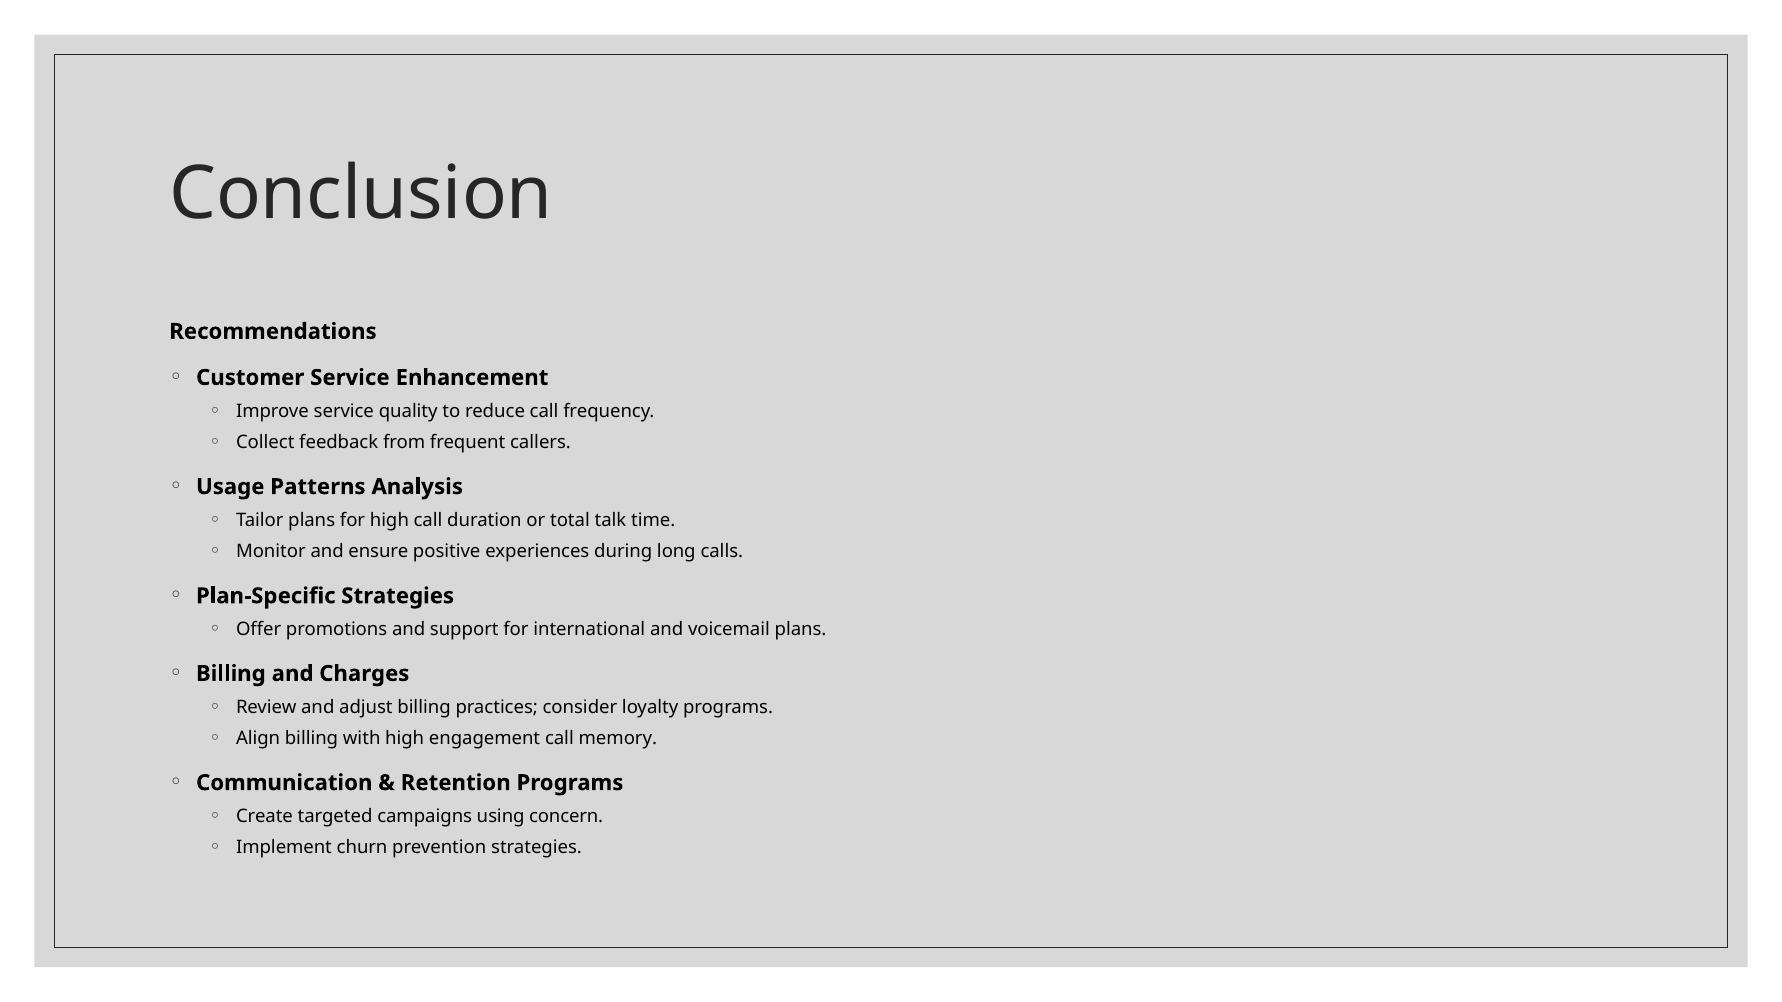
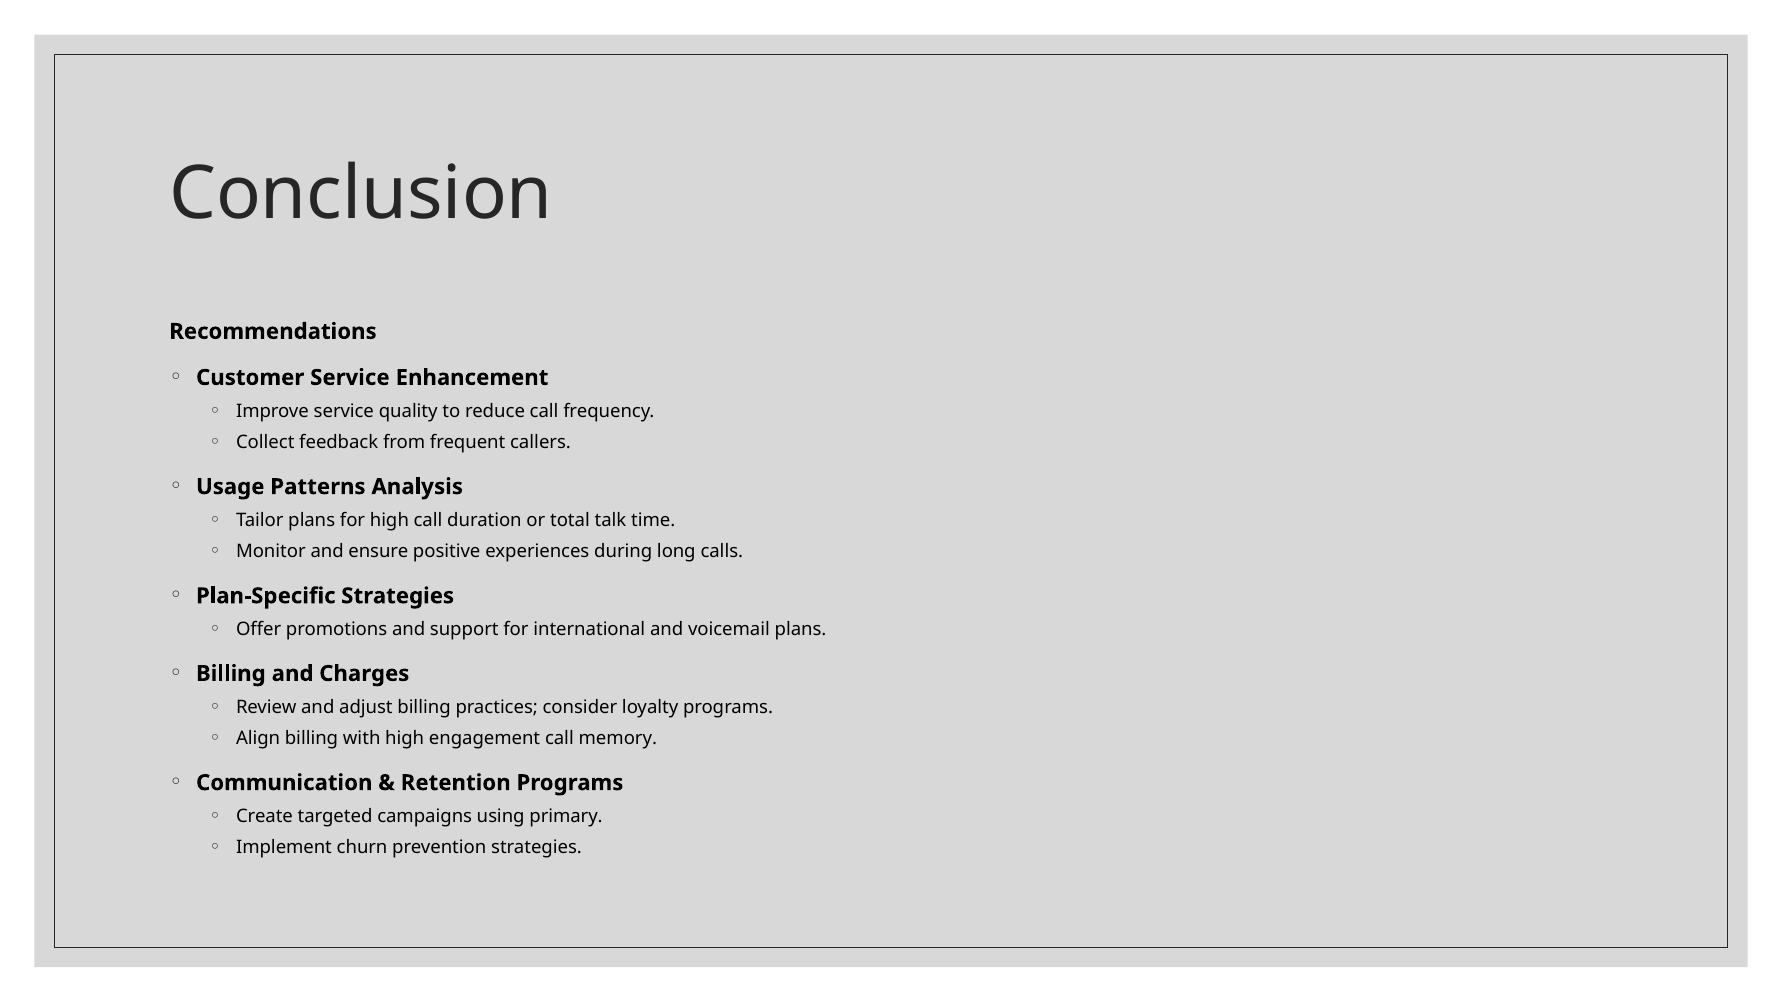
concern: concern -> primary
